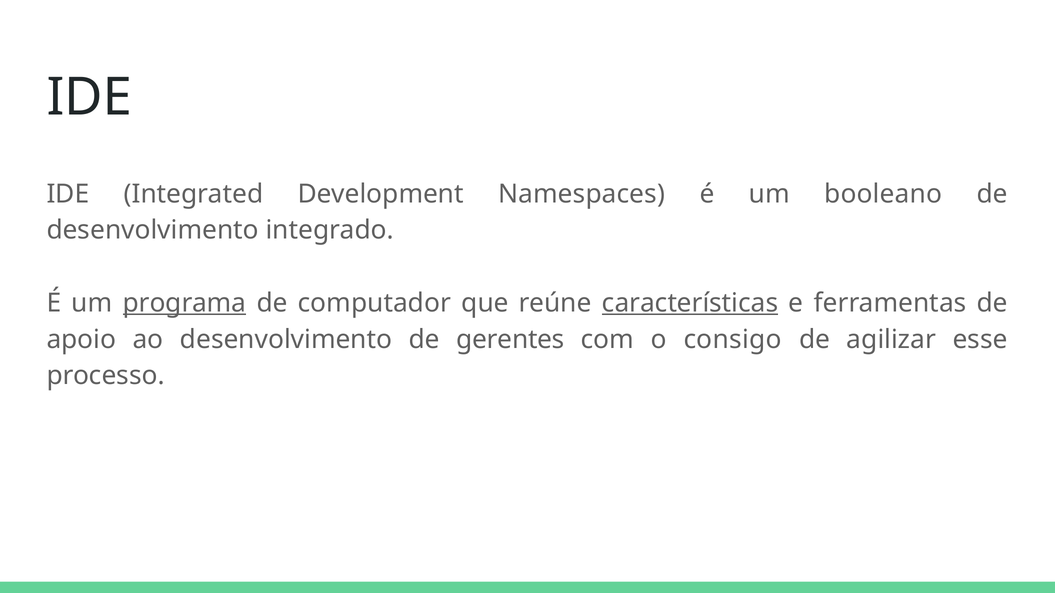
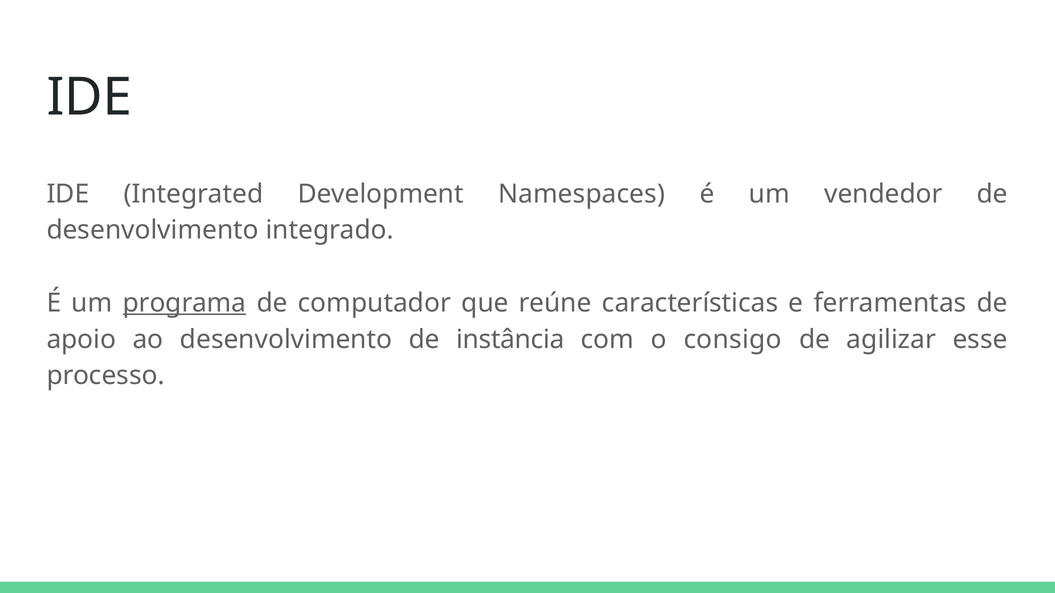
booleano: booleano -> vendedor
características underline: present -> none
gerentes: gerentes -> instância
